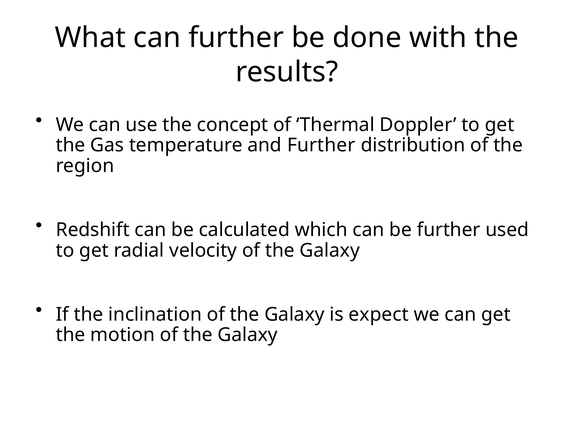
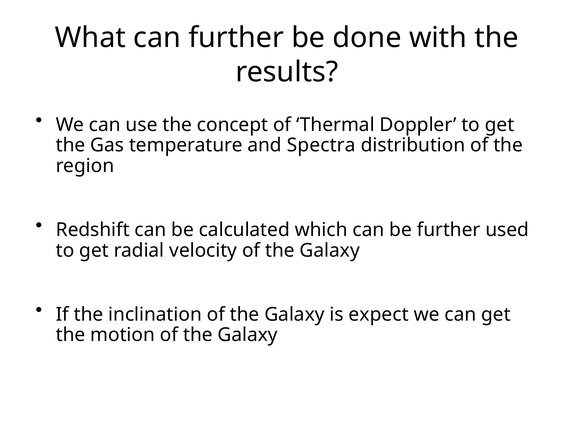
and Further: Further -> Spectra
